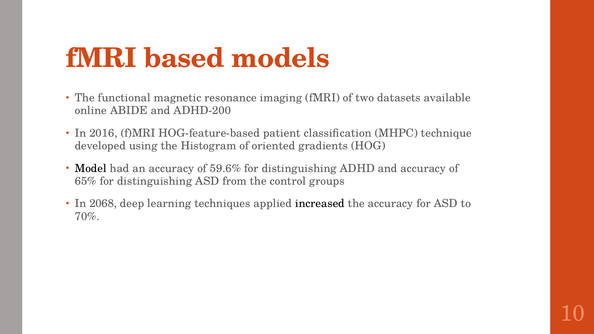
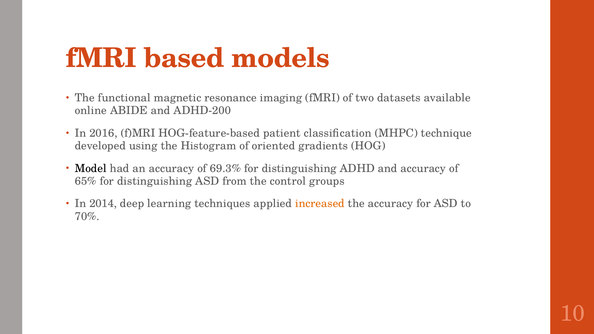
59.6%: 59.6% -> 69.3%
2068: 2068 -> 2014
increased colour: black -> orange
